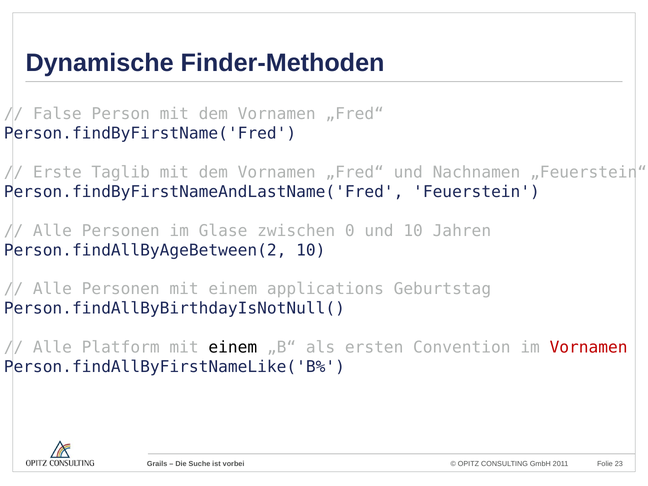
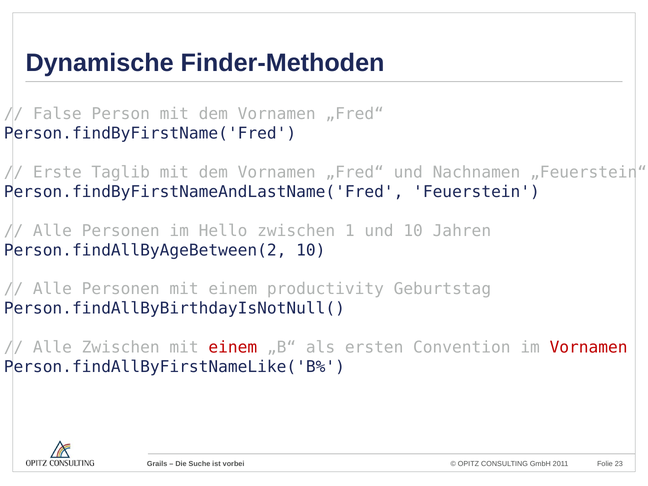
Glase: Glase -> Hello
0: 0 -> 1
applications: applications -> productivity
Alle Platform: Platform -> Zwischen
einem at (233, 347) colour: black -> red
